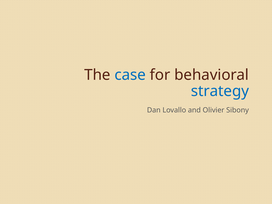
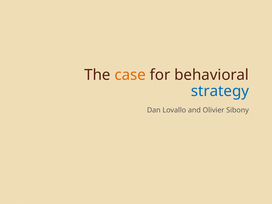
case colour: blue -> orange
